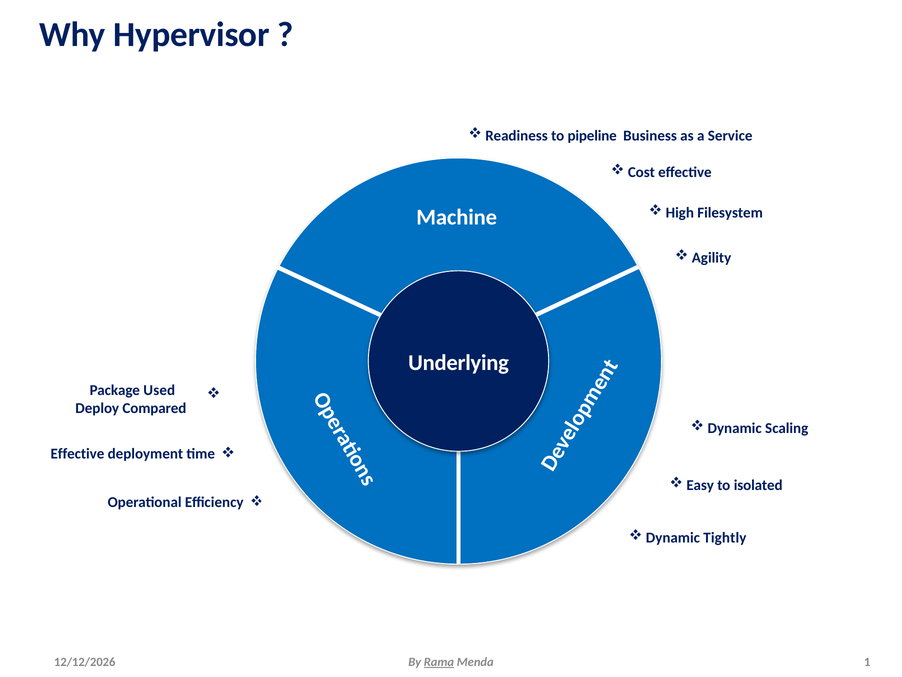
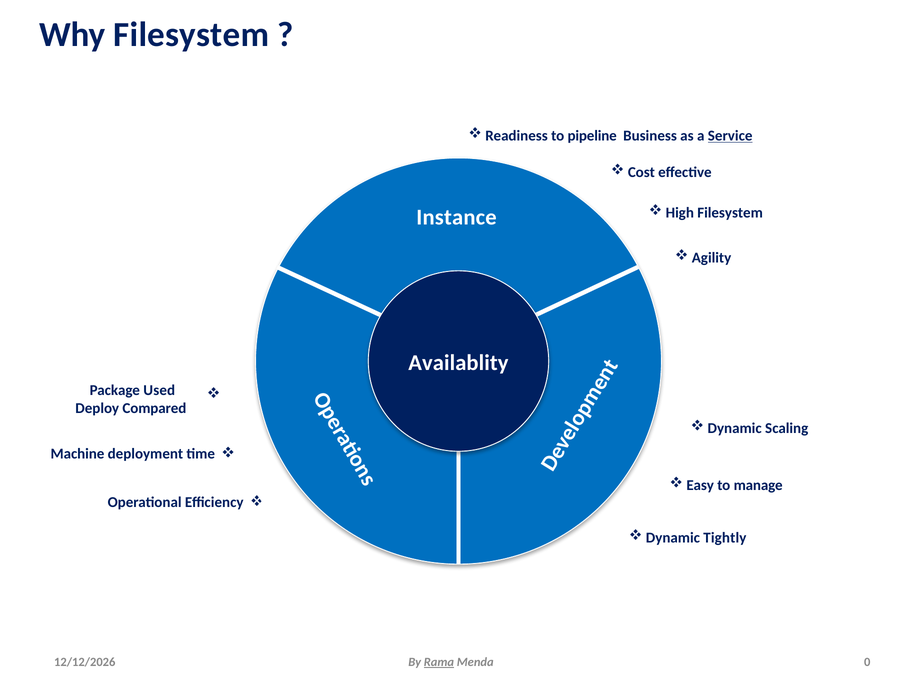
Why Hypervisor: Hypervisor -> Filesystem
Service underline: none -> present
Machine: Machine -> Instance
Underlying: Underlying -> Availablity
Effective at (77, 454): Effective -> Machine
isolated: isolated -> manage
1: 1 -> 0
